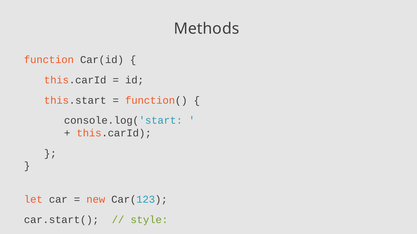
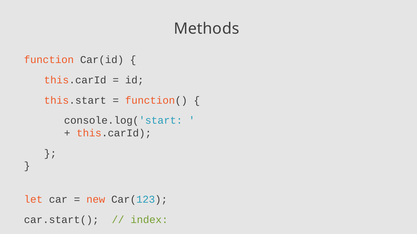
style: style -> index
